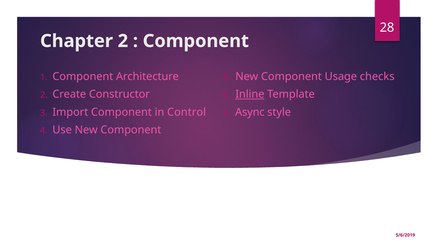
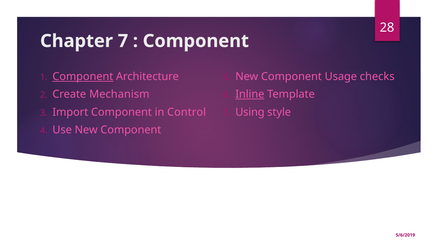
Chapter 2: 2 -> 7
Component at (83, 77) underline: none -> present
Constructor: Constructor -> Mechanism
Async: Async -> Using
